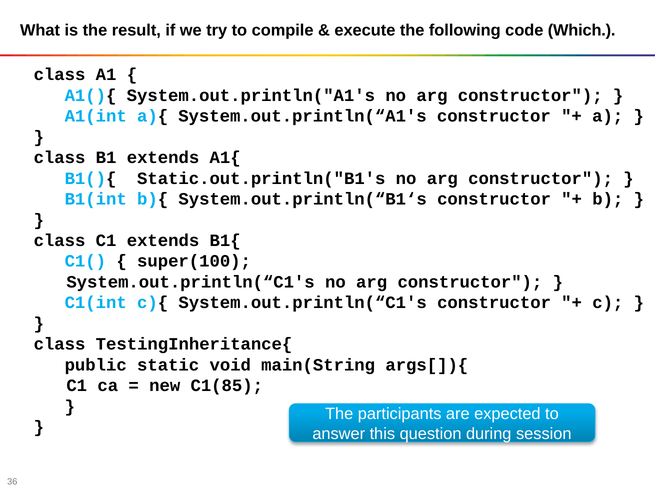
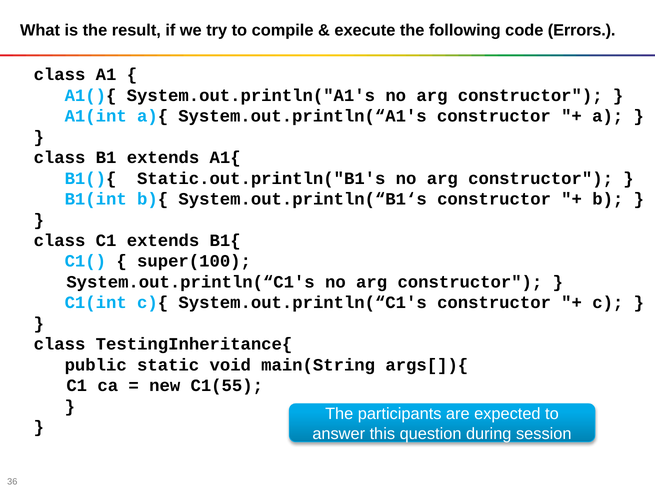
Which: Which -> Errors
C1(85: C1(85 -> C1(55
